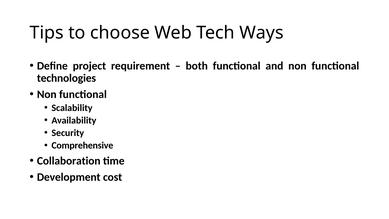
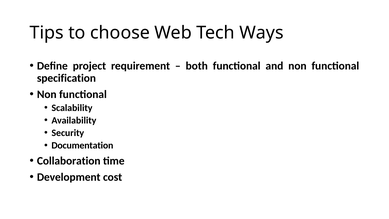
technologies: technologies -> specification
Comprehensive: Comprehensive -> Documentation
